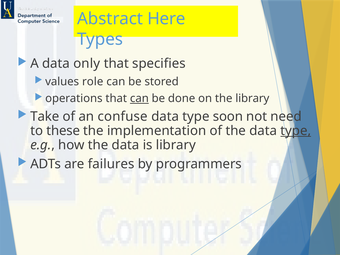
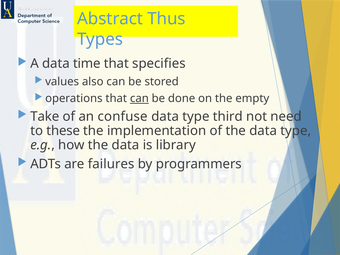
Here: Here -> Thus
only: only -> time
role: role -> also
the library: library -> empty
soon: soon -> third
type at (296, 131) underline: present -> none
